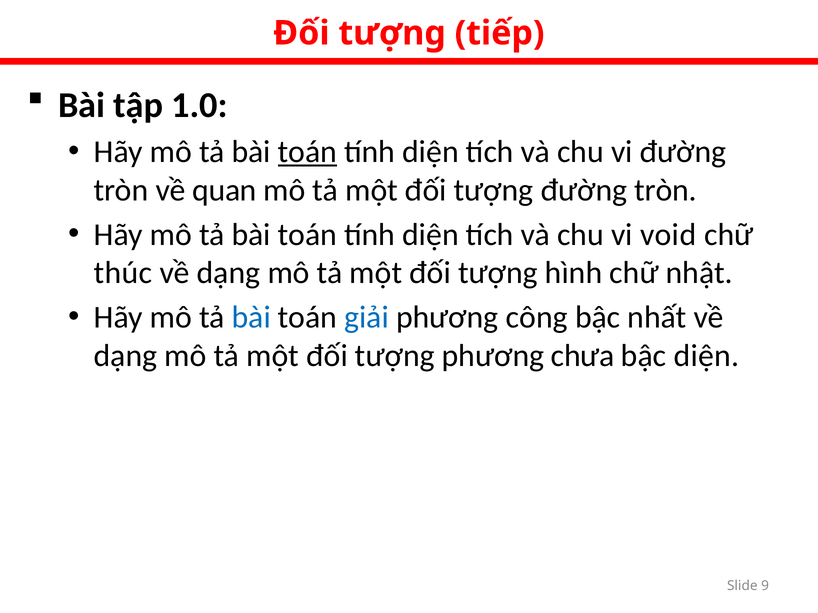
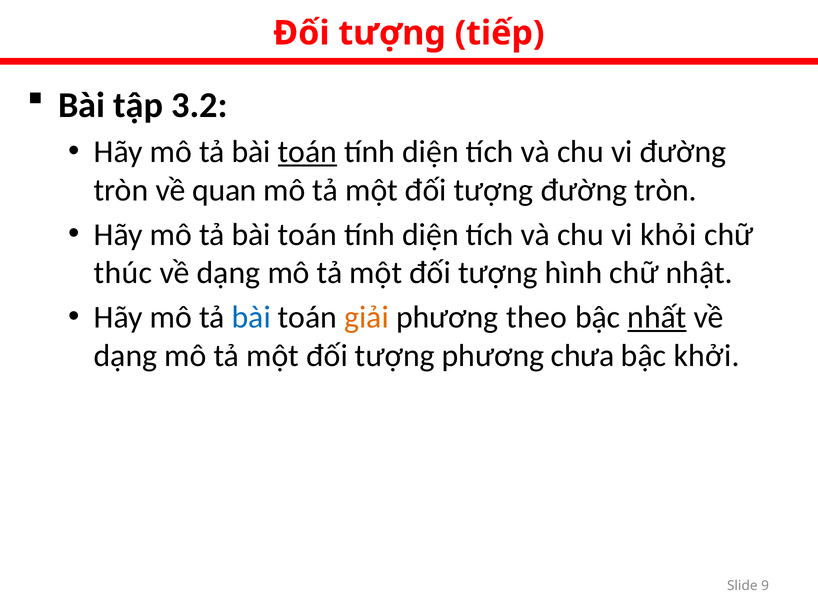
1.0: 1.0 -> 3.2
void: void -> khỏi
giải colour: blue -> orange
công: công -> theo
nhất underline: none -> present
bậc diện: diện -> khởi
